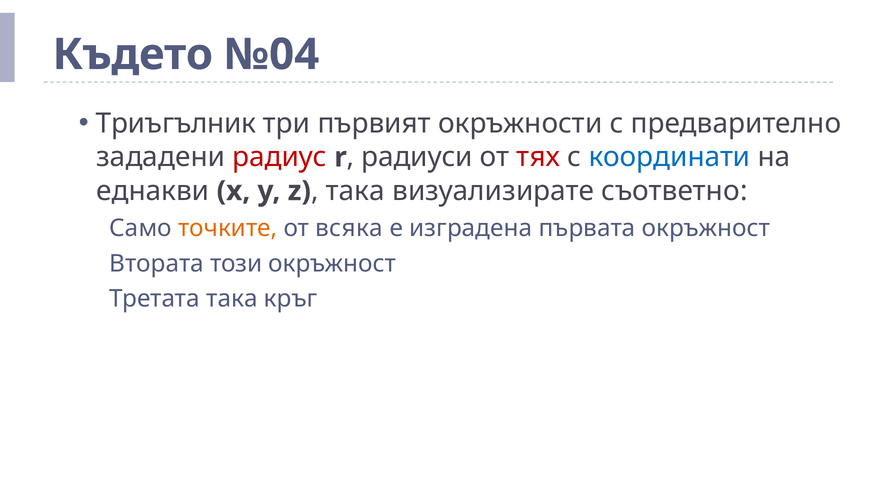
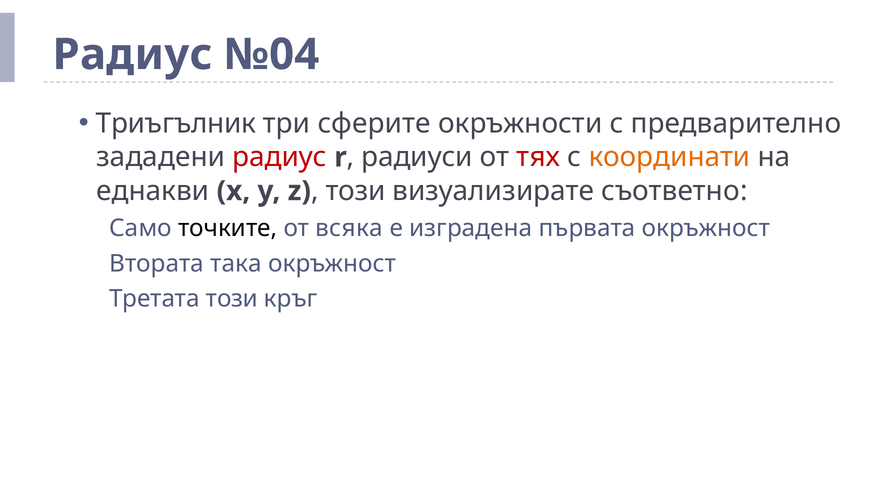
Където at (133, 55): Където -> Радиус
първият: първият -> сферите
координати colour: blue -> orange
така at (355, 191): така -> този
точките colour: orange -> black
този: този -> така
Третата така: така -> този
